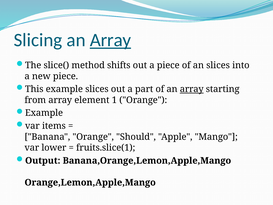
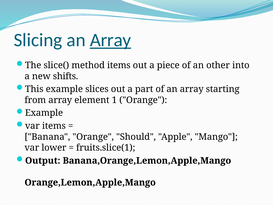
method shifts: shifts -> items
an slices: slices -> other
new piece: piece -> shifts
array at (192, 89) underline: present -> none
